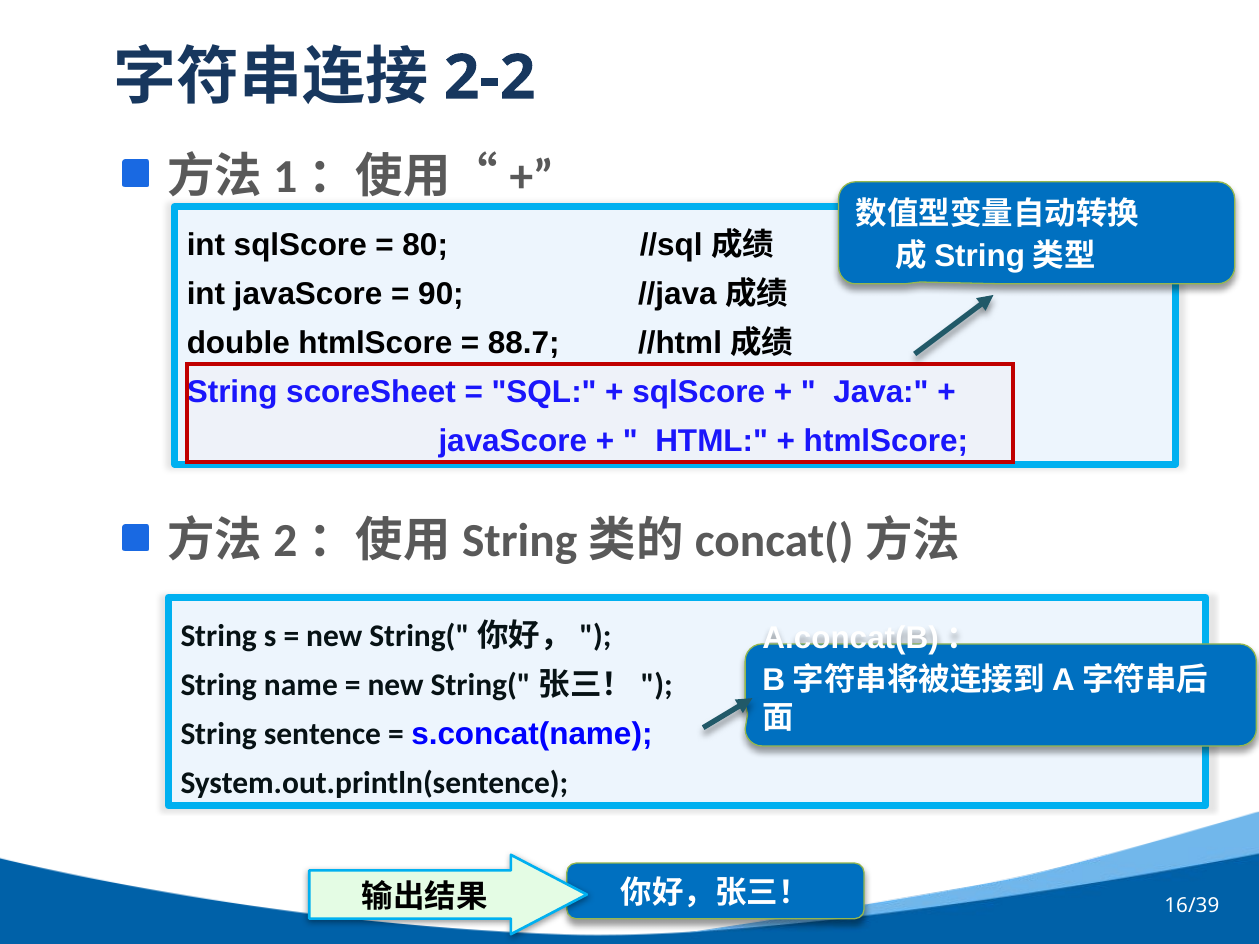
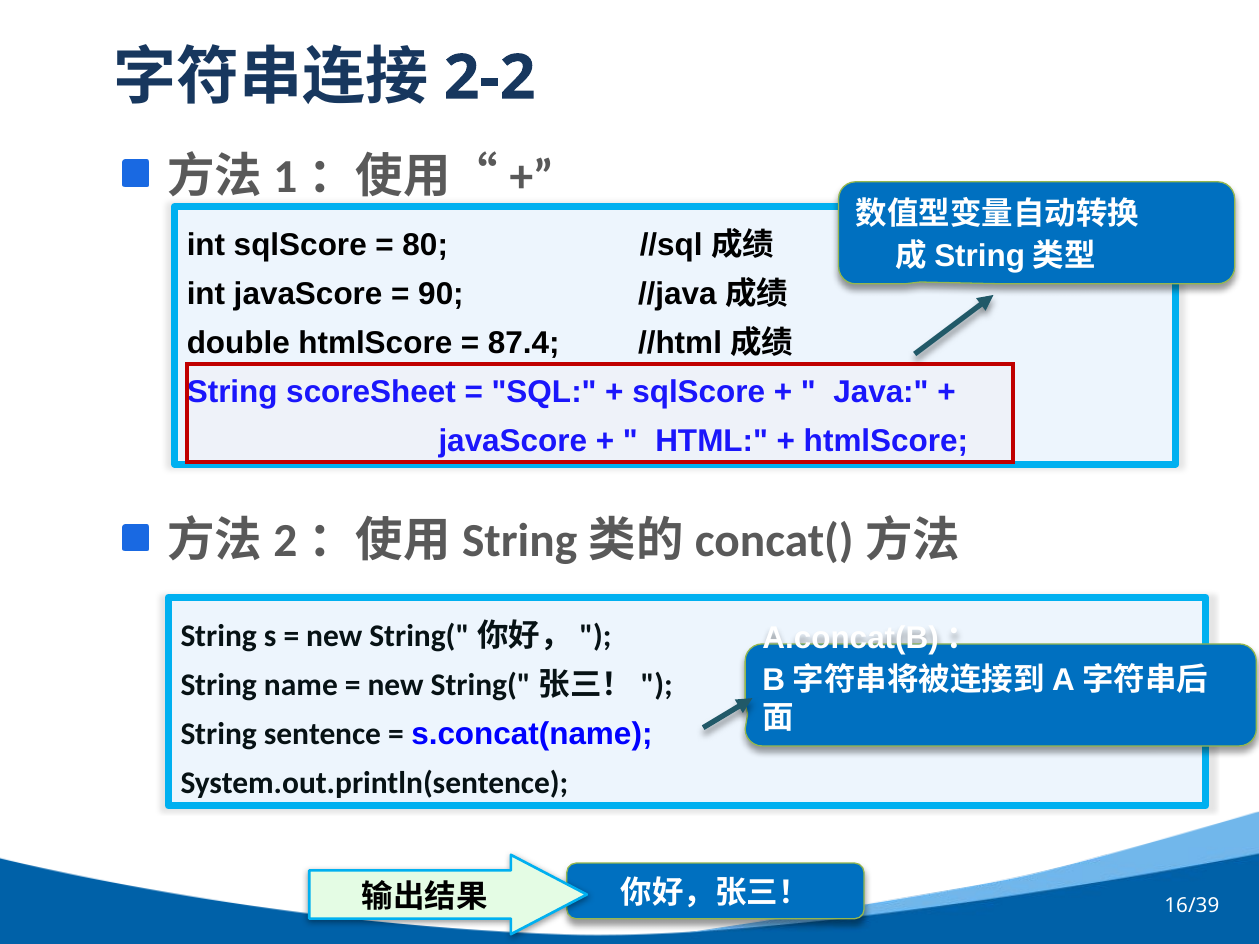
88.7: 88.7 -> 87.4
